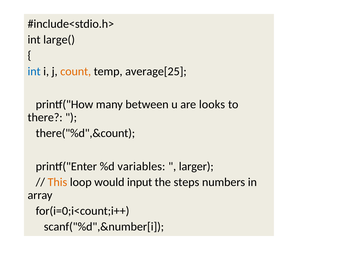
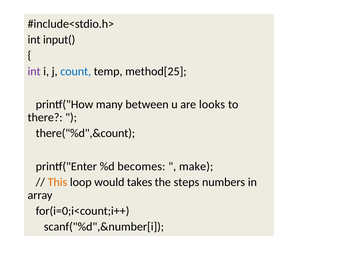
large(: large( -> input(
int at (34, 71) colour: blue -> purple
count colour: orange -> blue
average[25: average[25 -> method[25
variables: variables -> becomes
larger: larger -> make
input: input -> takes
